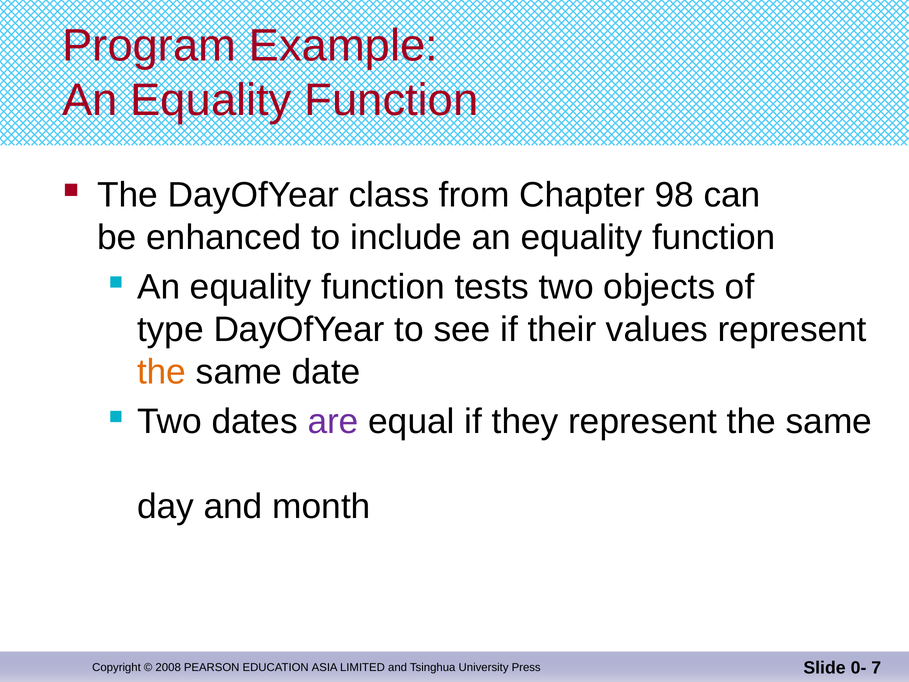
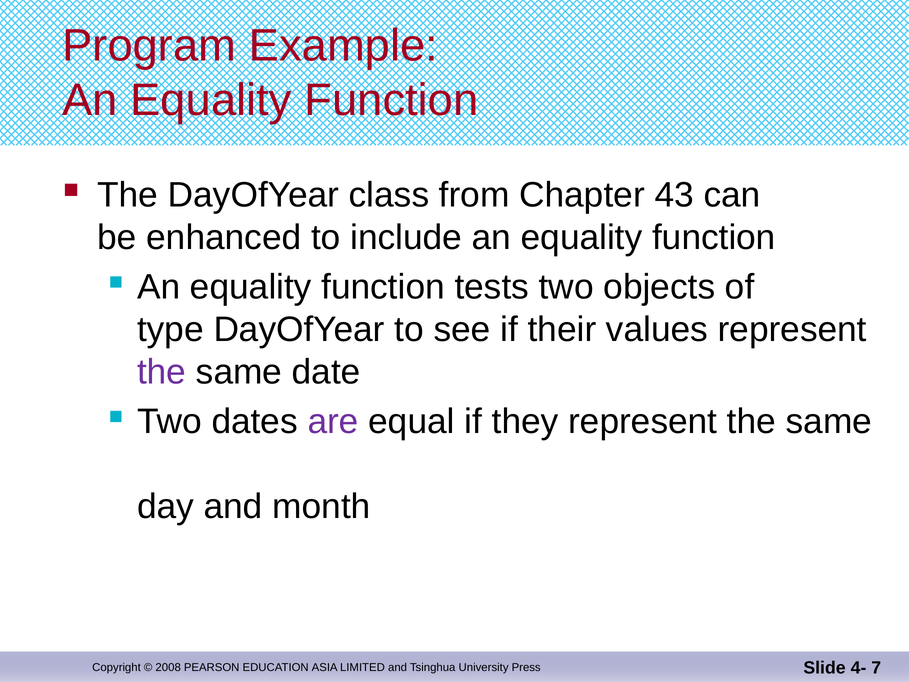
98: 98 -> 43
the at (162, 372) colour: orange -> purple
0-: 0- -> 4-
